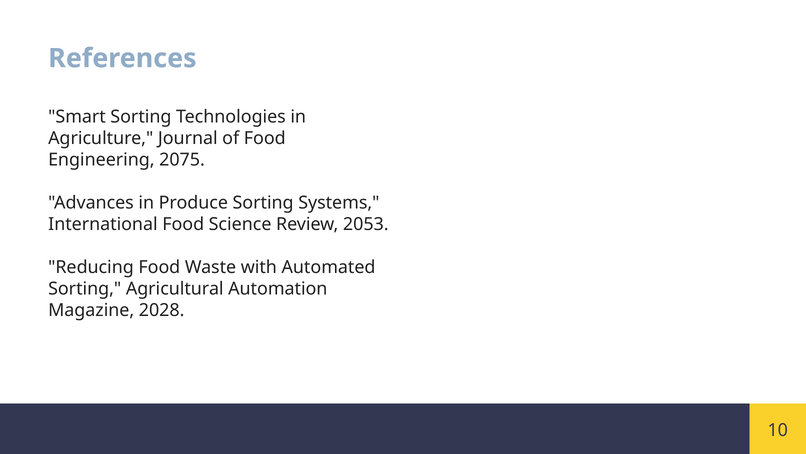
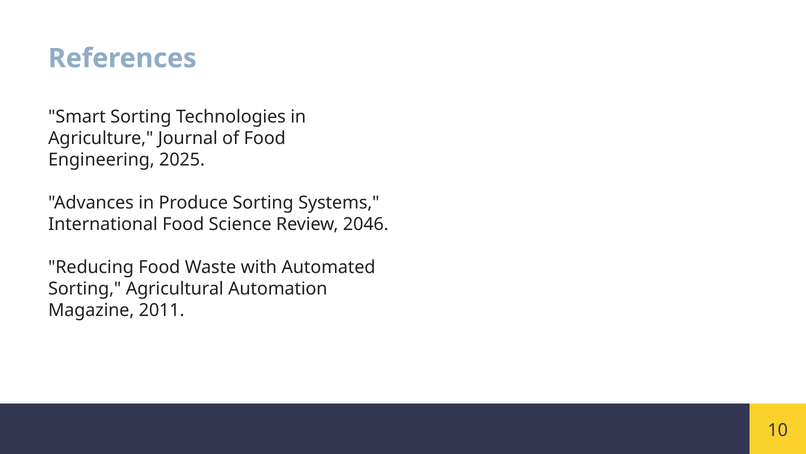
2075: 2075 -> 2025
2053: 2053 -> 2046
2028: 2028 -> 2011
